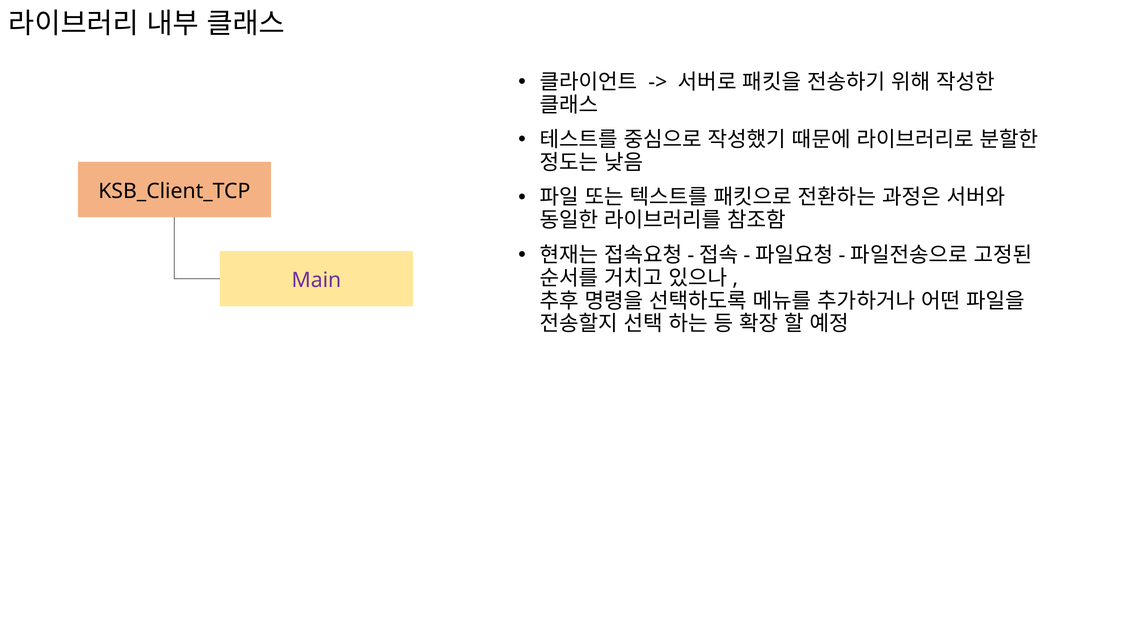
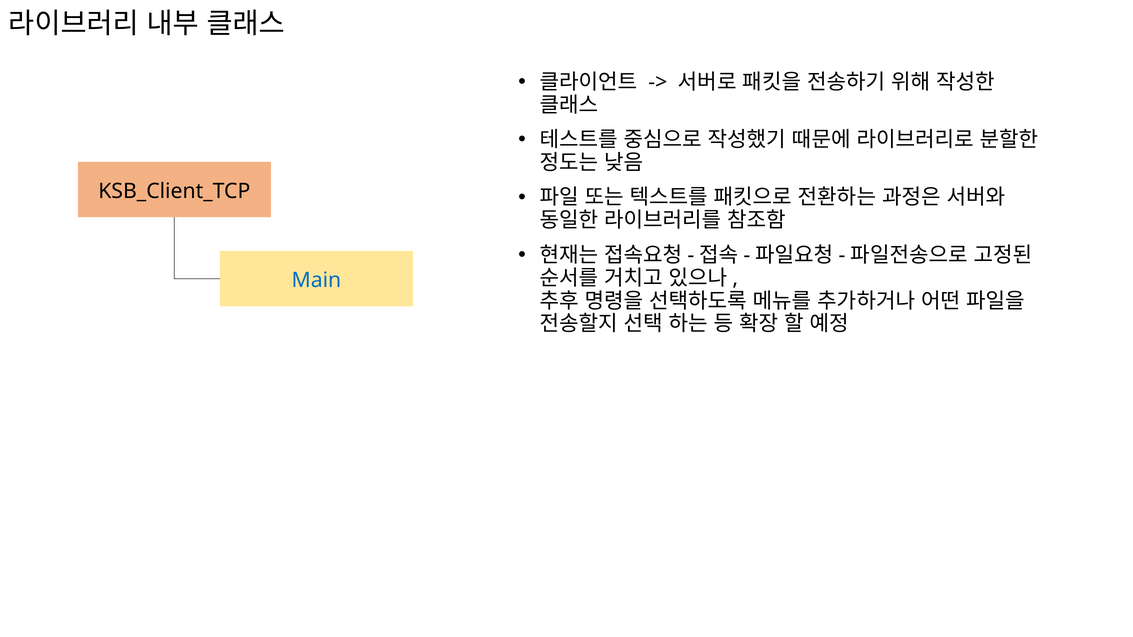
Main colour: purple -> blue
